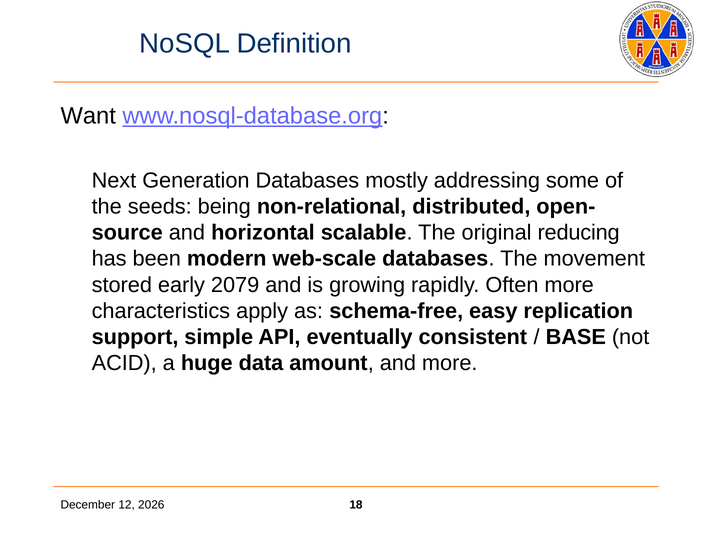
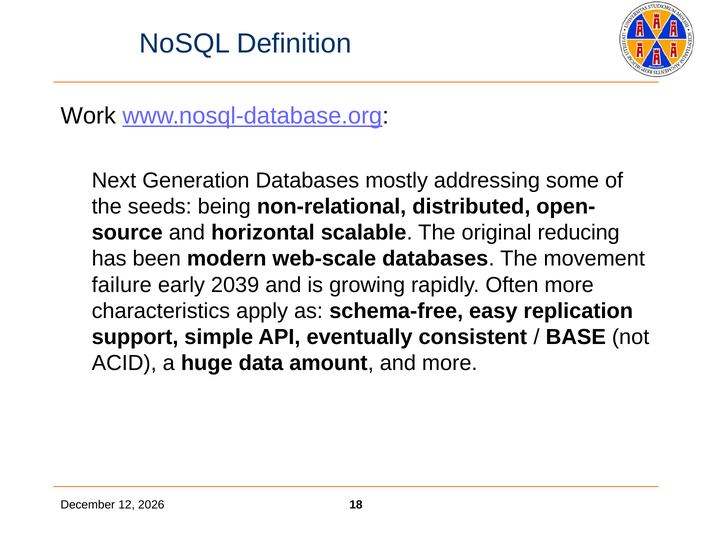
Want: Want -> Work
stored: stored -> failure
2079: 2079 -> 2039
